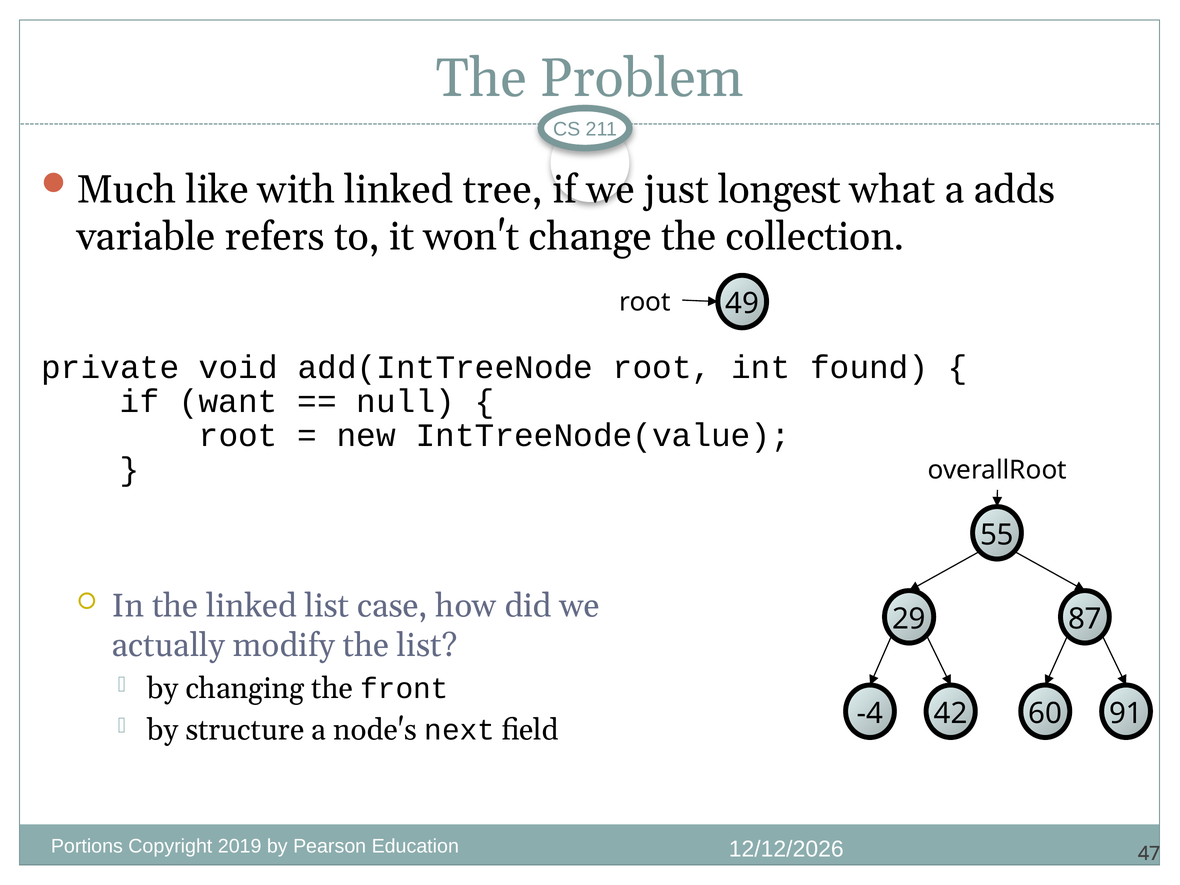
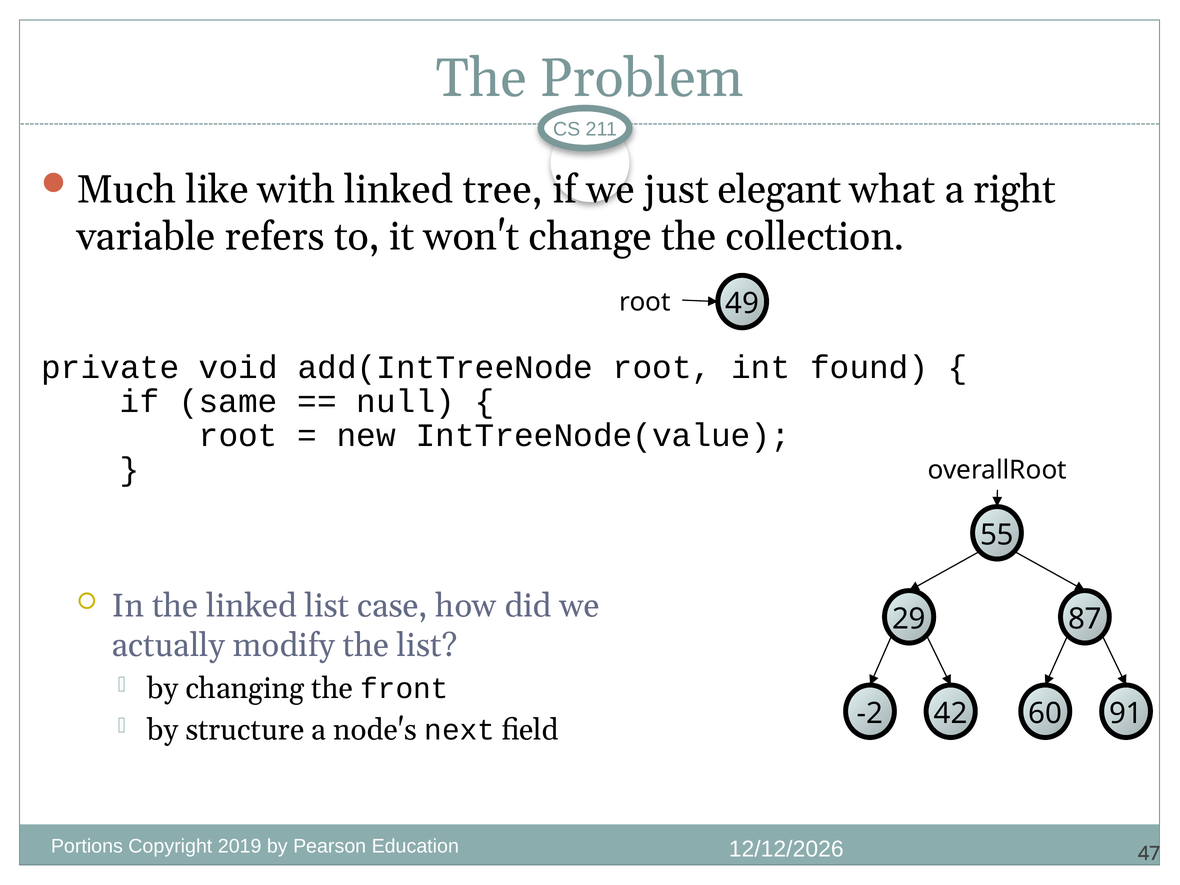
longest: longest -> elegant
adds: adds -> right
want: want -> same
-4: -4 -> -2
